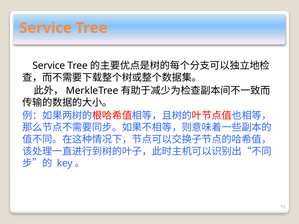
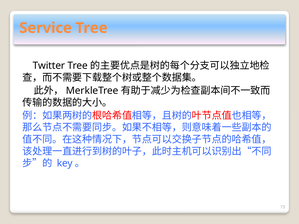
Service at (49, 66): Service -> Twitter
